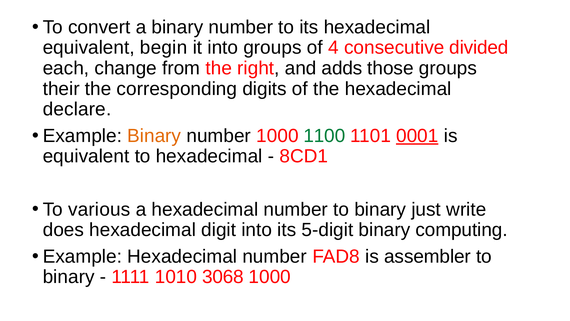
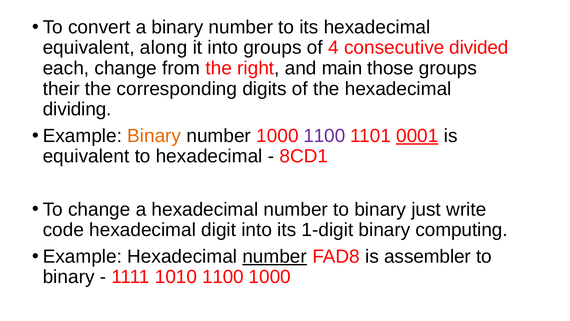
begin: begin -> along
adds: adds -> main
declare: declare -> dividing
1100 at (324, 136) colour: green -> purple
To various: various -> change
does: does -> code
5-digit: 5-digit -> 1-digit
number at (275, 256) underline: none -> present
1010 3068: 3068 -> 1100
